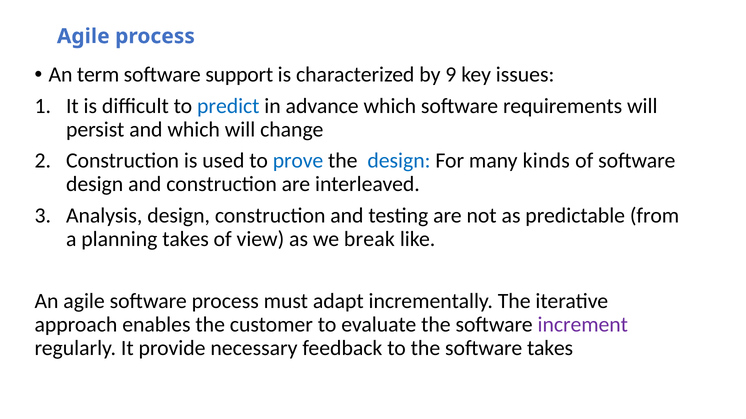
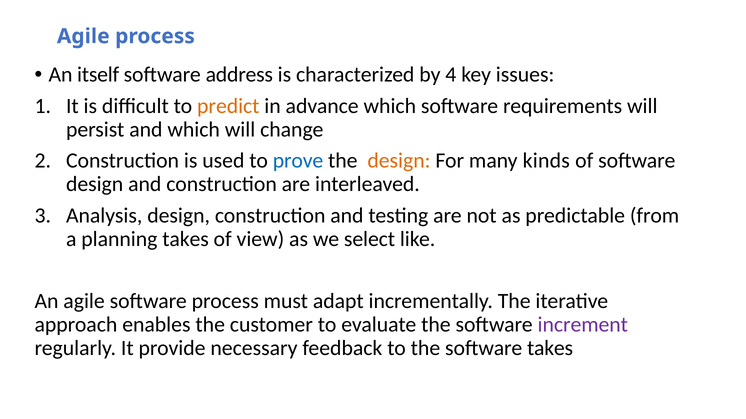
term: term -> itself
support: support -> address
9: 9 -> 4
predict colour: blue -> orange
design at (399, 161) colour: blue -> orange
break: break -> select
